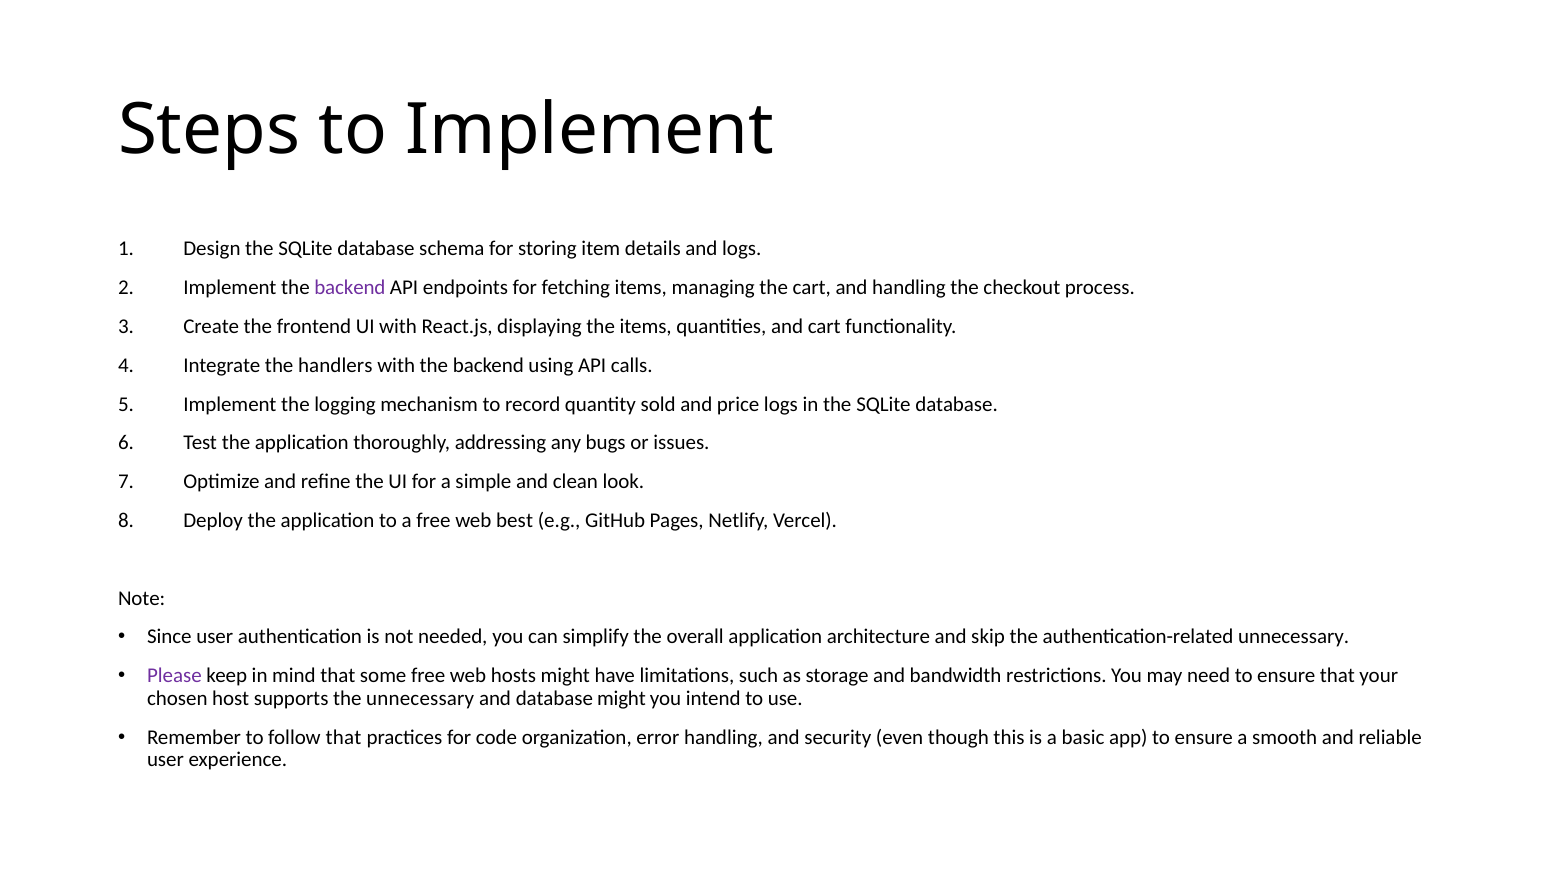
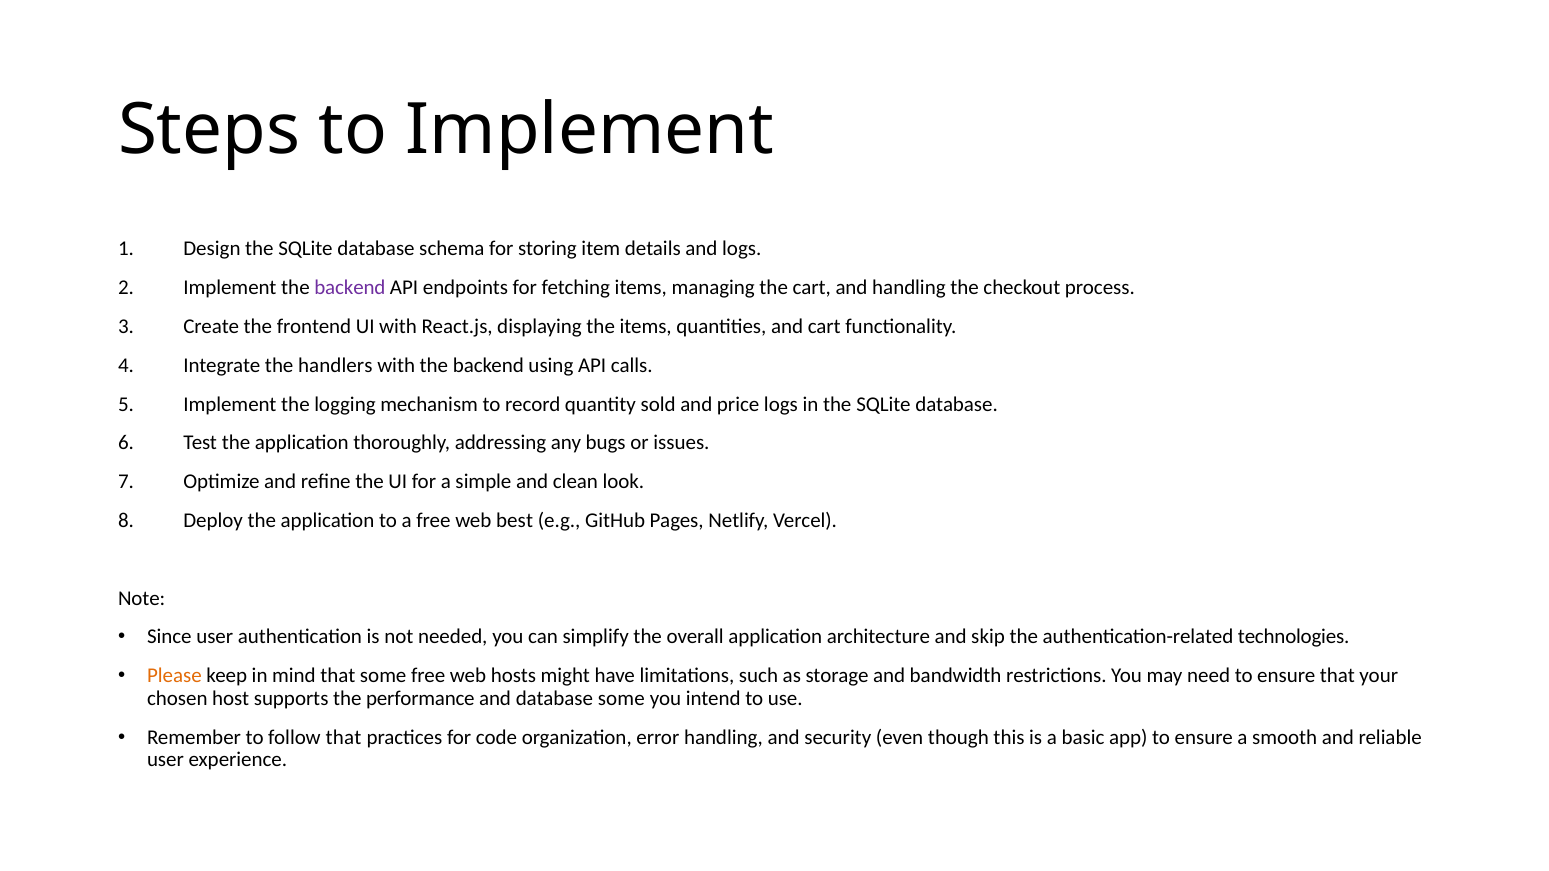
authentication-related unnecessary: unnecessary -> technologies
Please colour: purple -> orange
the unnecessary: unnecessary -> performance
database might: might -> some
